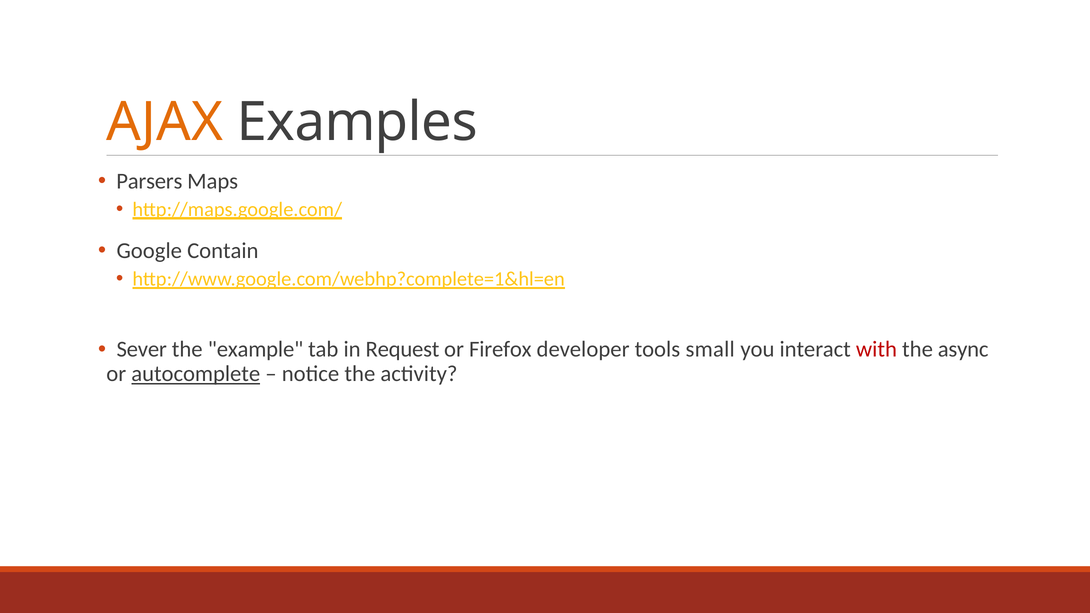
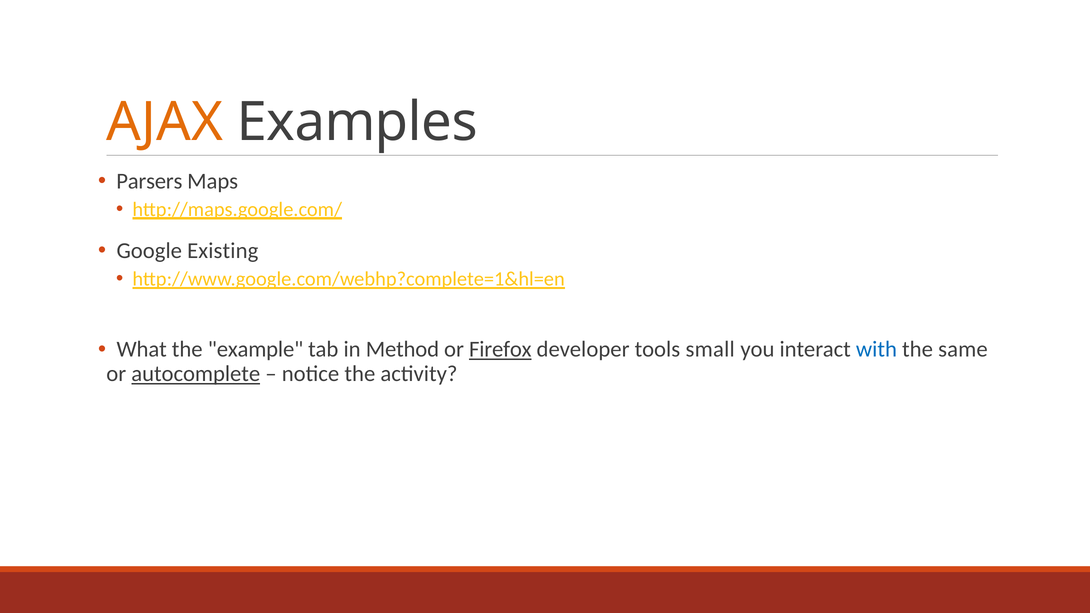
Contain: Contain -> Existing
Sever: Sever -> What
Request: Request -> Method
Firefox underline: none -> present
with colour: red -> blue
async: async -> same
